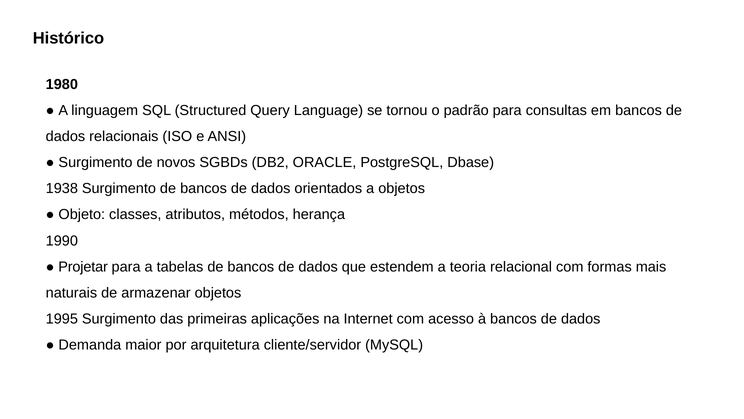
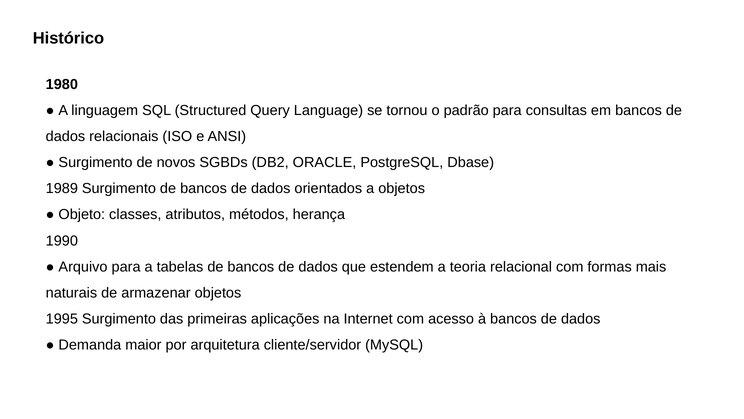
1938: 1938 -> 1989
Projetar: Projetar -> Arquivo
